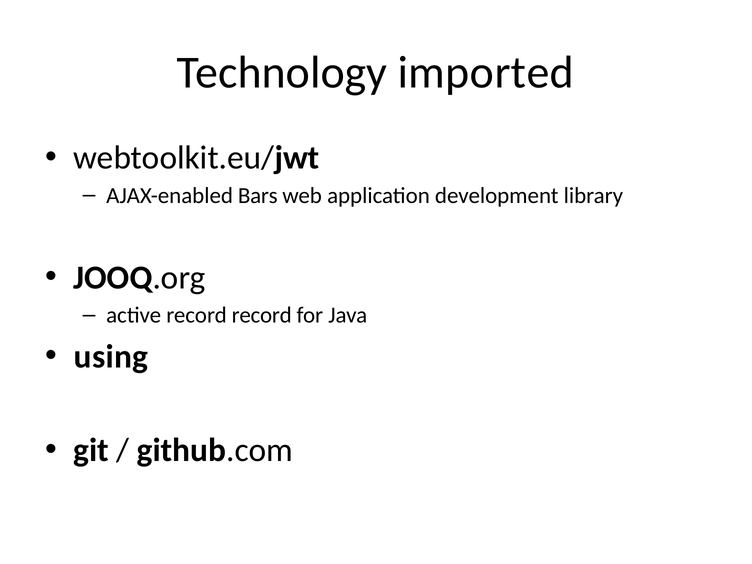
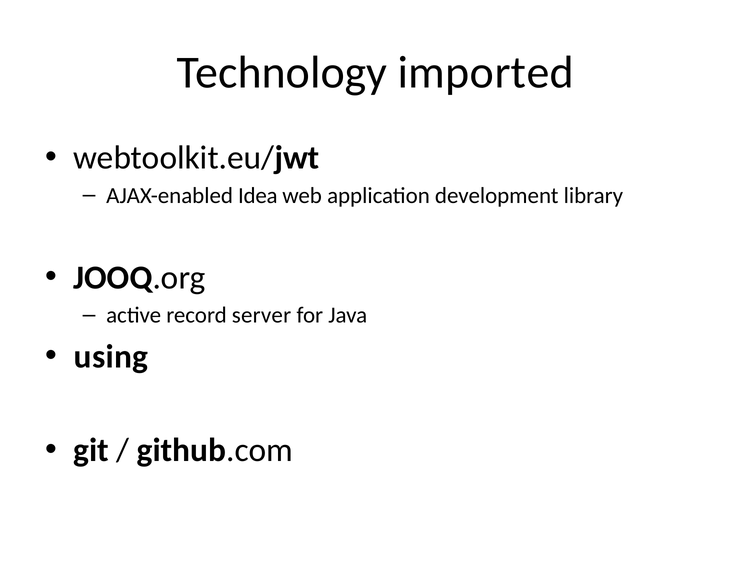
Bars: Bars -> Idea
record record: record -> server
